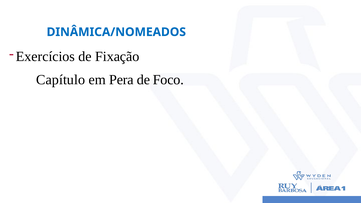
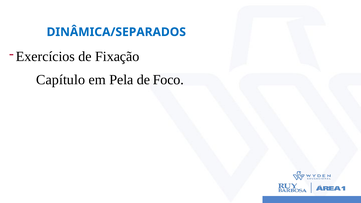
DINÂMICA/NOMEADOS: DINÂMICA/NOMEADOS -> DINÂMICA/SEPARADOS
Pera: Pera -> Pela
